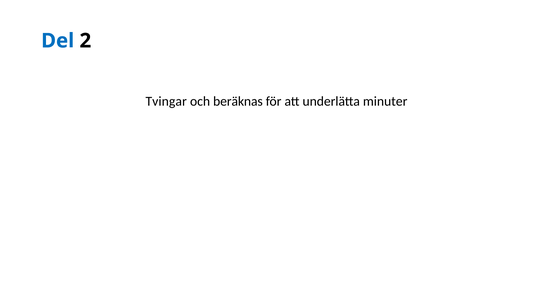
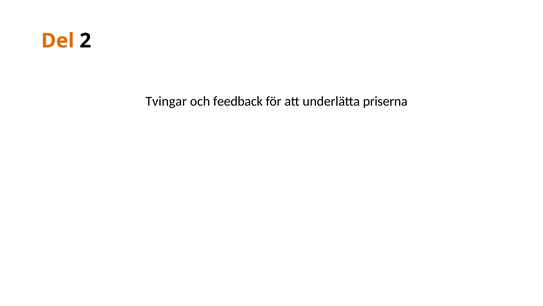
Del colour: blue -> orange
beräknas: beräknas -> feedback
minuter: minuter -> priserna
